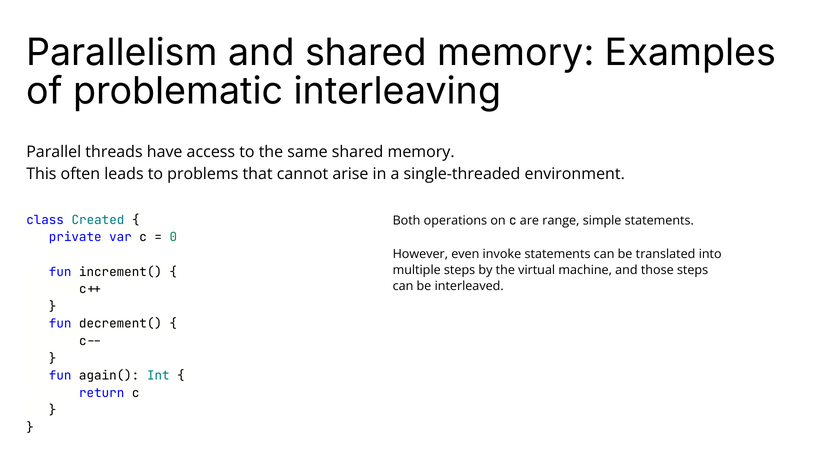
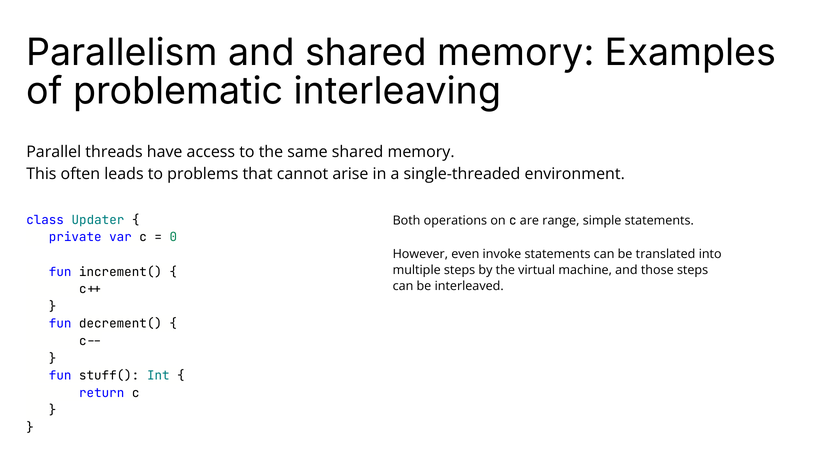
Created: Created -> Updater
again(: again( -> stuff(
